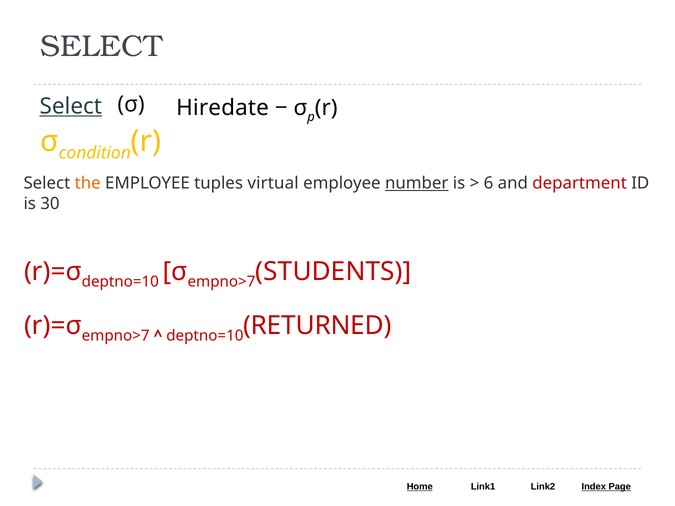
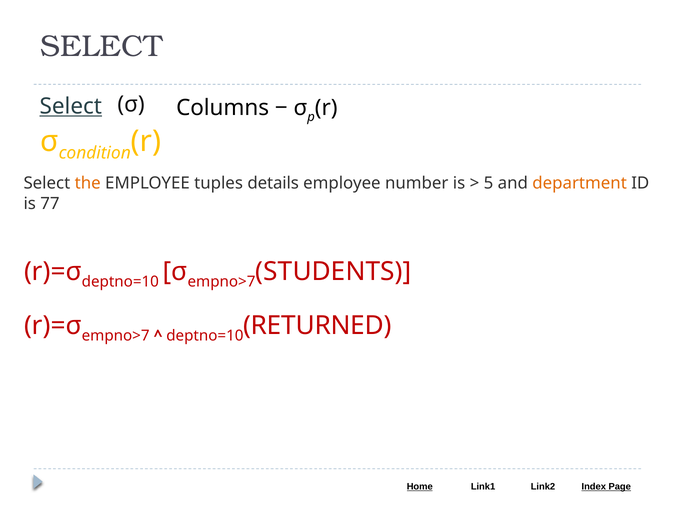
Hiredate: Hiredate -> Columns
virtual: virtual -> details
number underline: present -> none
6: 6 -> 5
department colour: red -> orange
30: 30 -> 77
